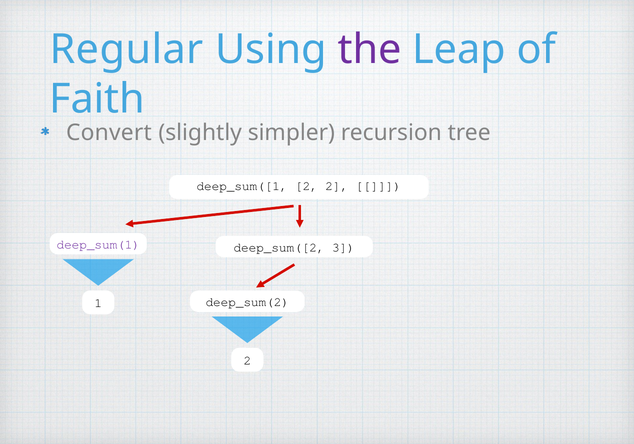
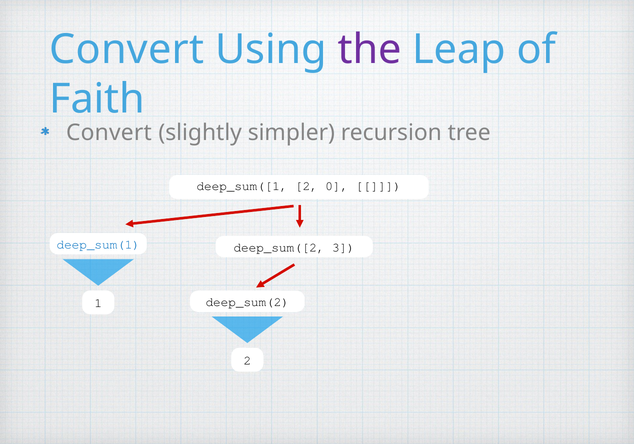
Regular at (127, 49): Regular -> Convert
2 2: 2 -> 0
deep_sum(1 colour: purple -> blue
